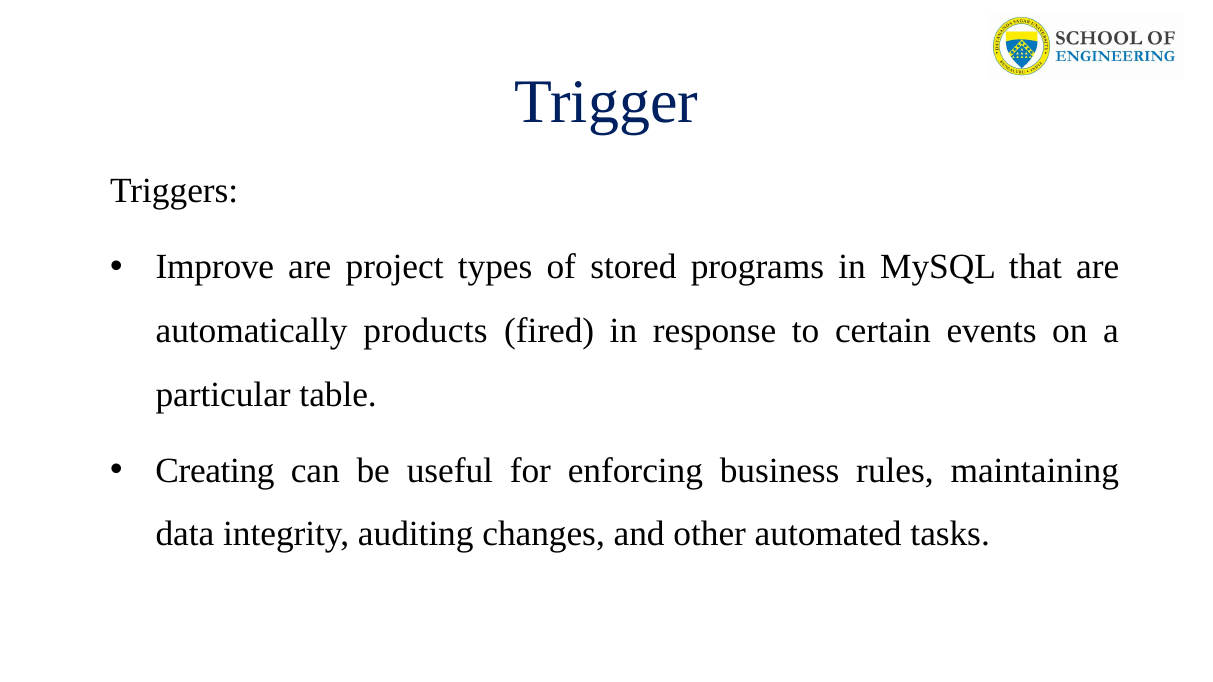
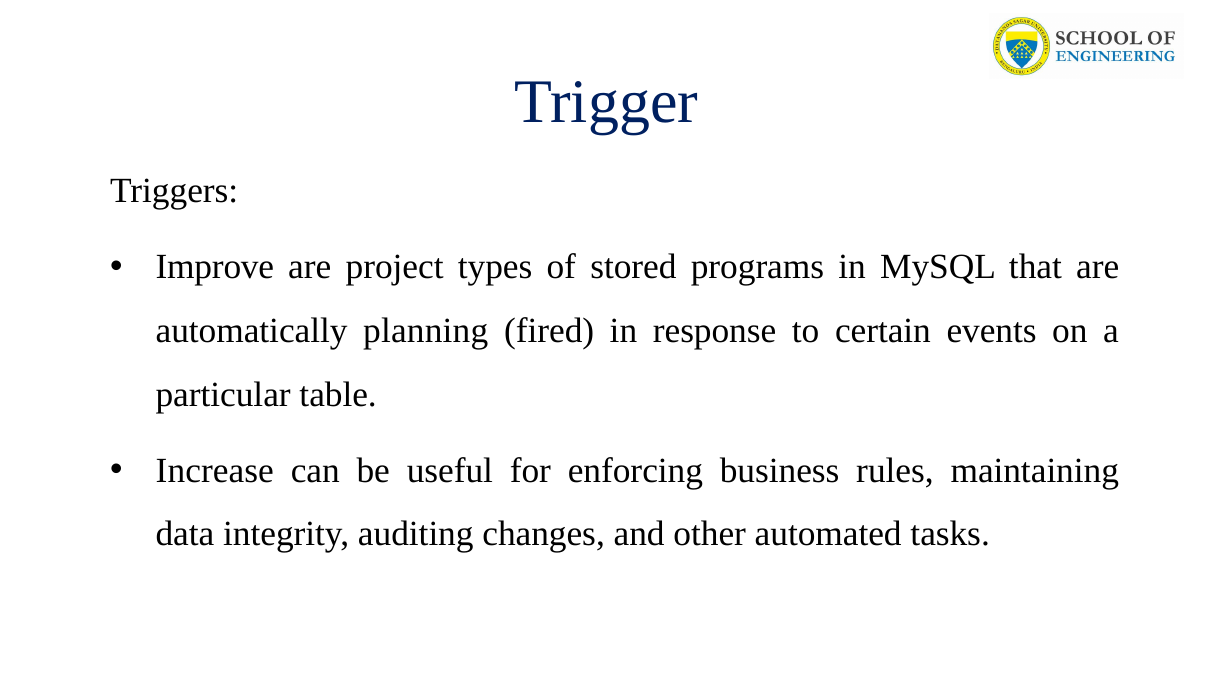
products: products -> planning
Creating: Creating -> Increase
